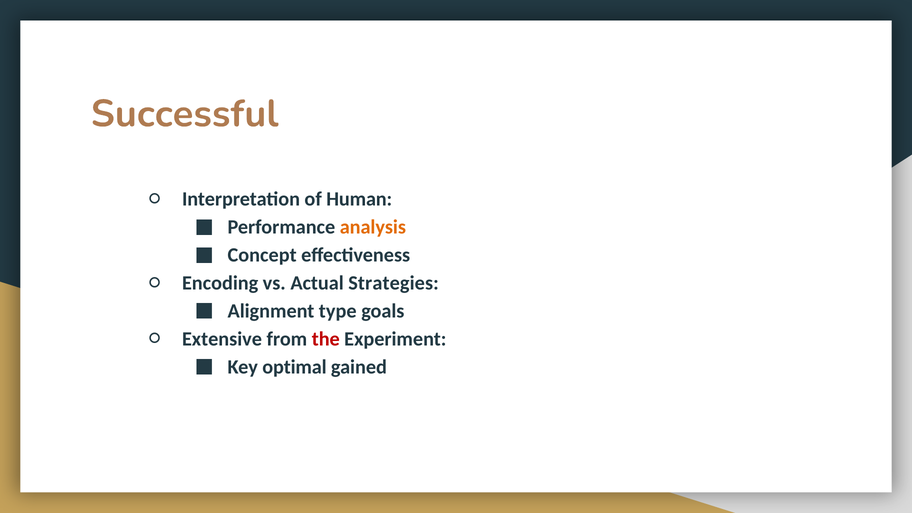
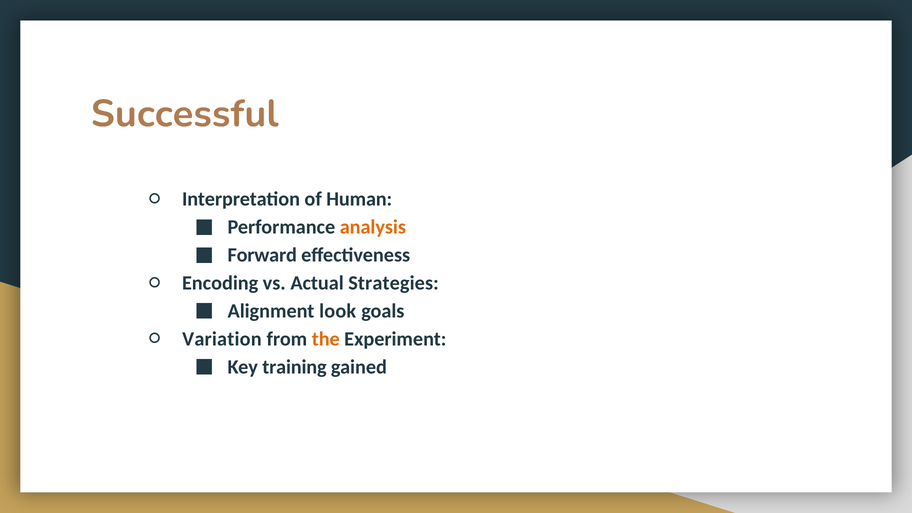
Concept: Concept -> Forward
type: type -> look
Extensive: Extensive -> Variation
the colour: red -> orange
optimal: optimal -> training
